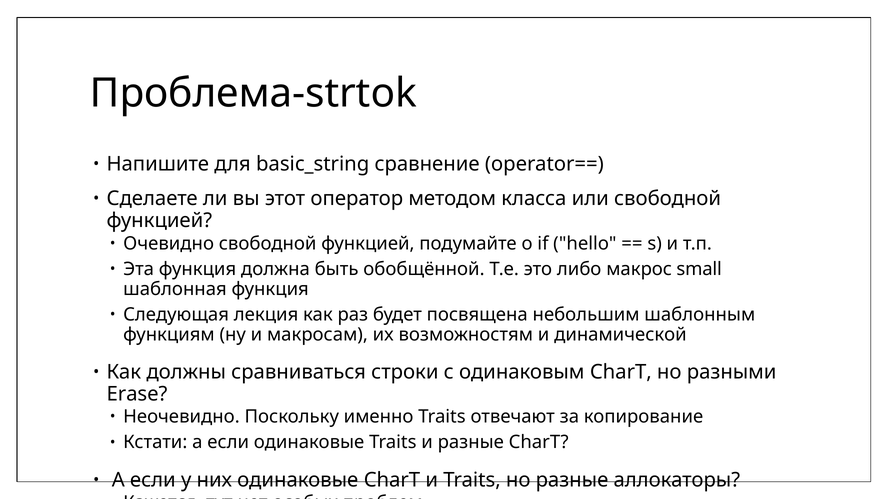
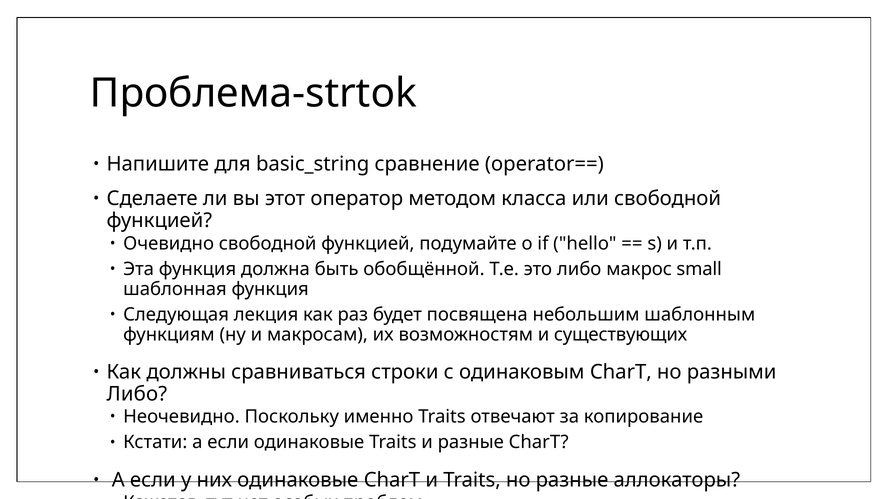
динамической: динамической -> существующих
Erase at (137, 394): Erase -> Либо
